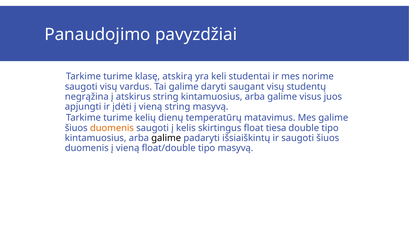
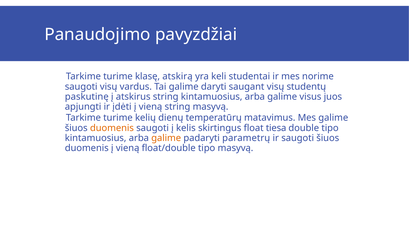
negrąžina: negrąžina -> paskutinę
galime at (166, 138) colour: black -> orange
išsiaiškintų: išsiaiškintų -> parametrų
